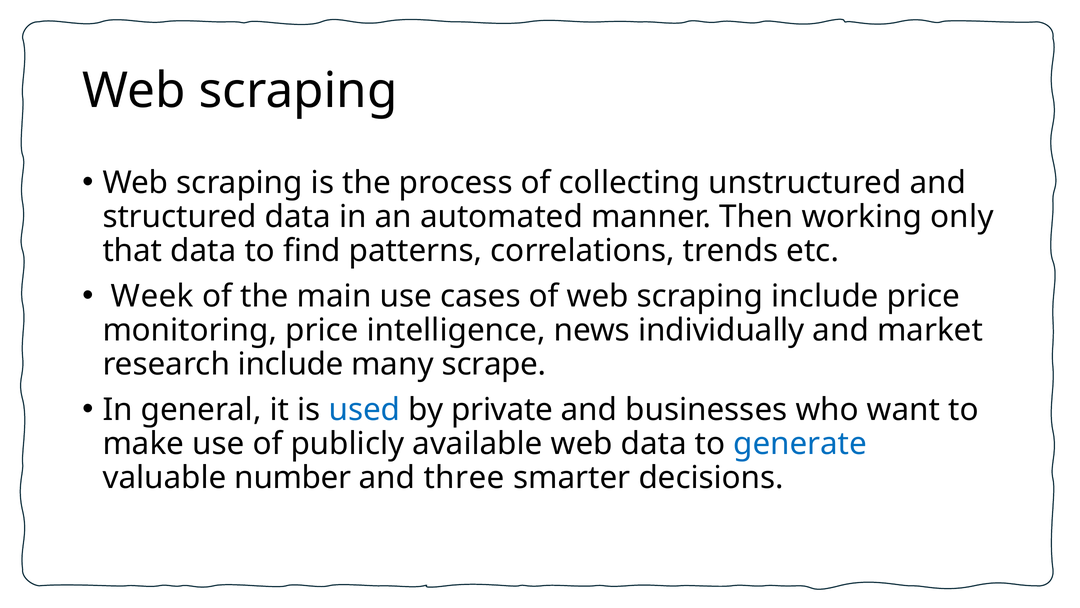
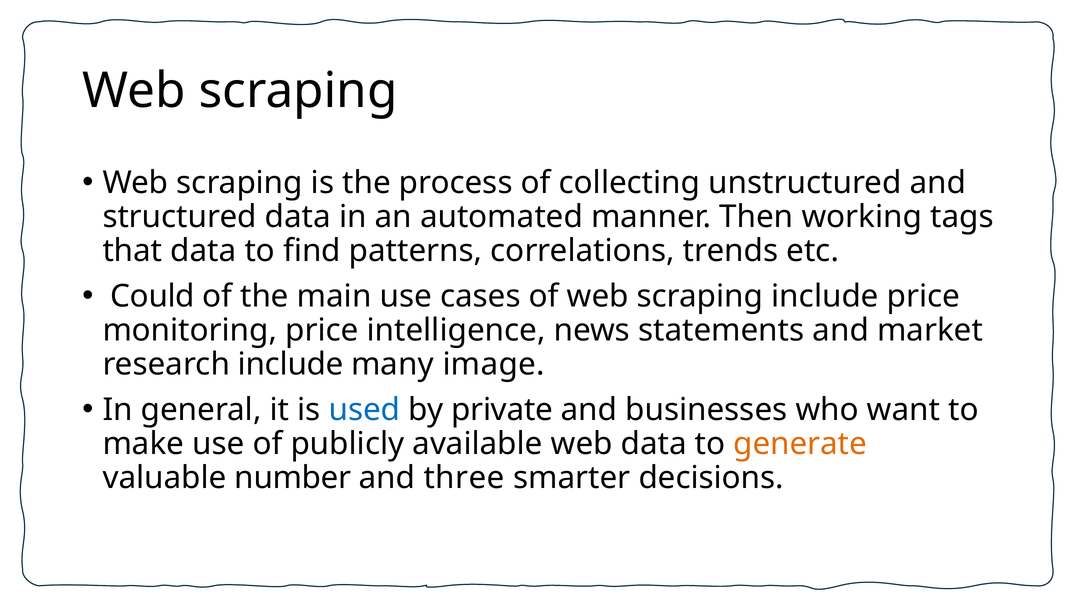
only: only -> tags
Week: Week -> Could
individually: individually -> statements
scrape: scrape -> image
generate colour: blue -> orange
